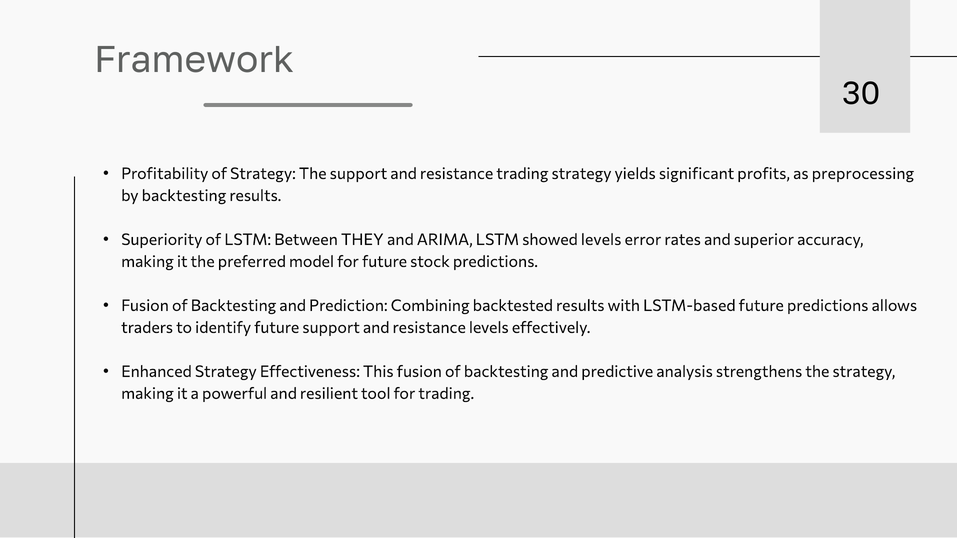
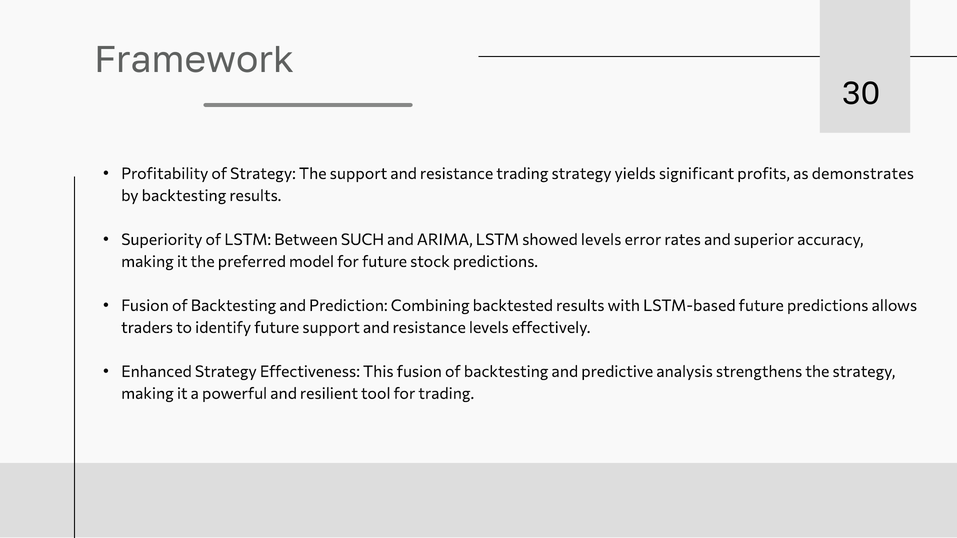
preprocessing: preprocessing -> demonstrates
THEY: THEY -> SUCH
